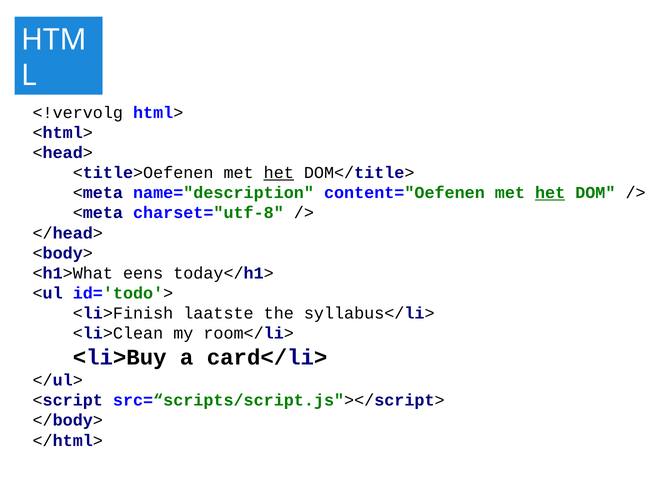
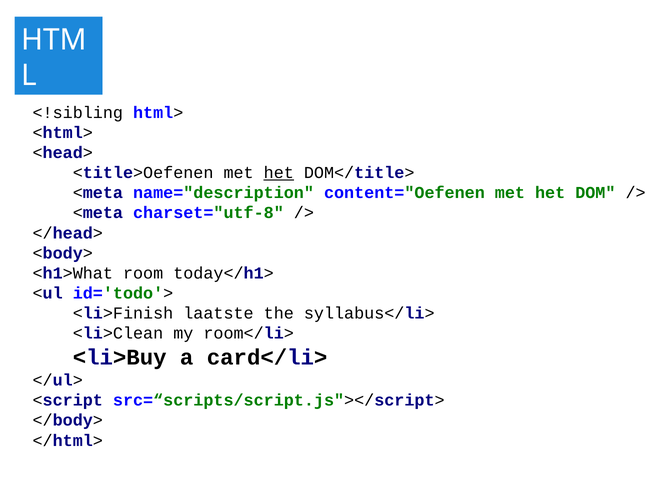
<!vervolg: <!vervolg -> <!sibling
het at (550, 193) underline: present -> none
eens: eens -> room
